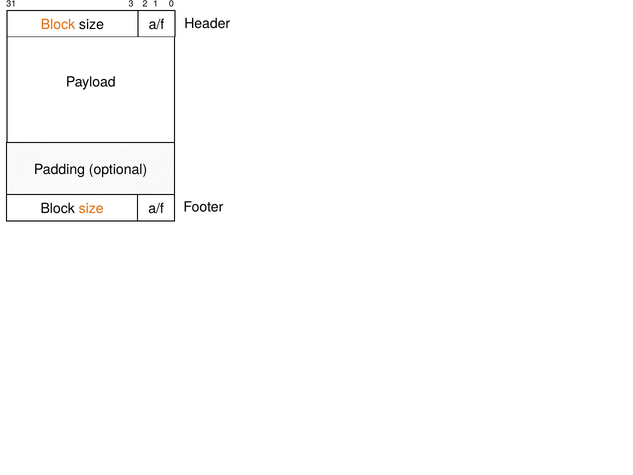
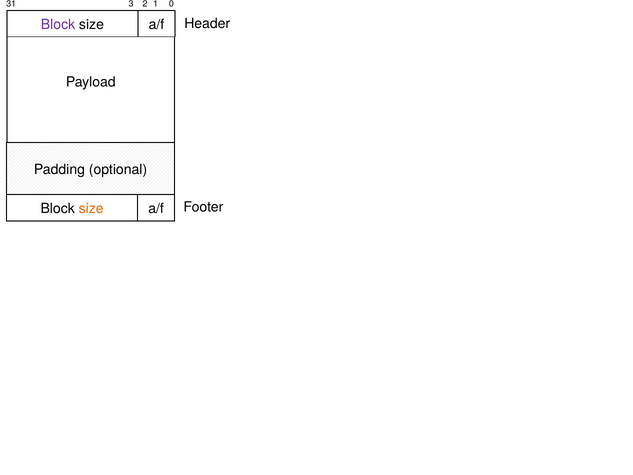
Block at (58, 25) colour: orange -> purple
